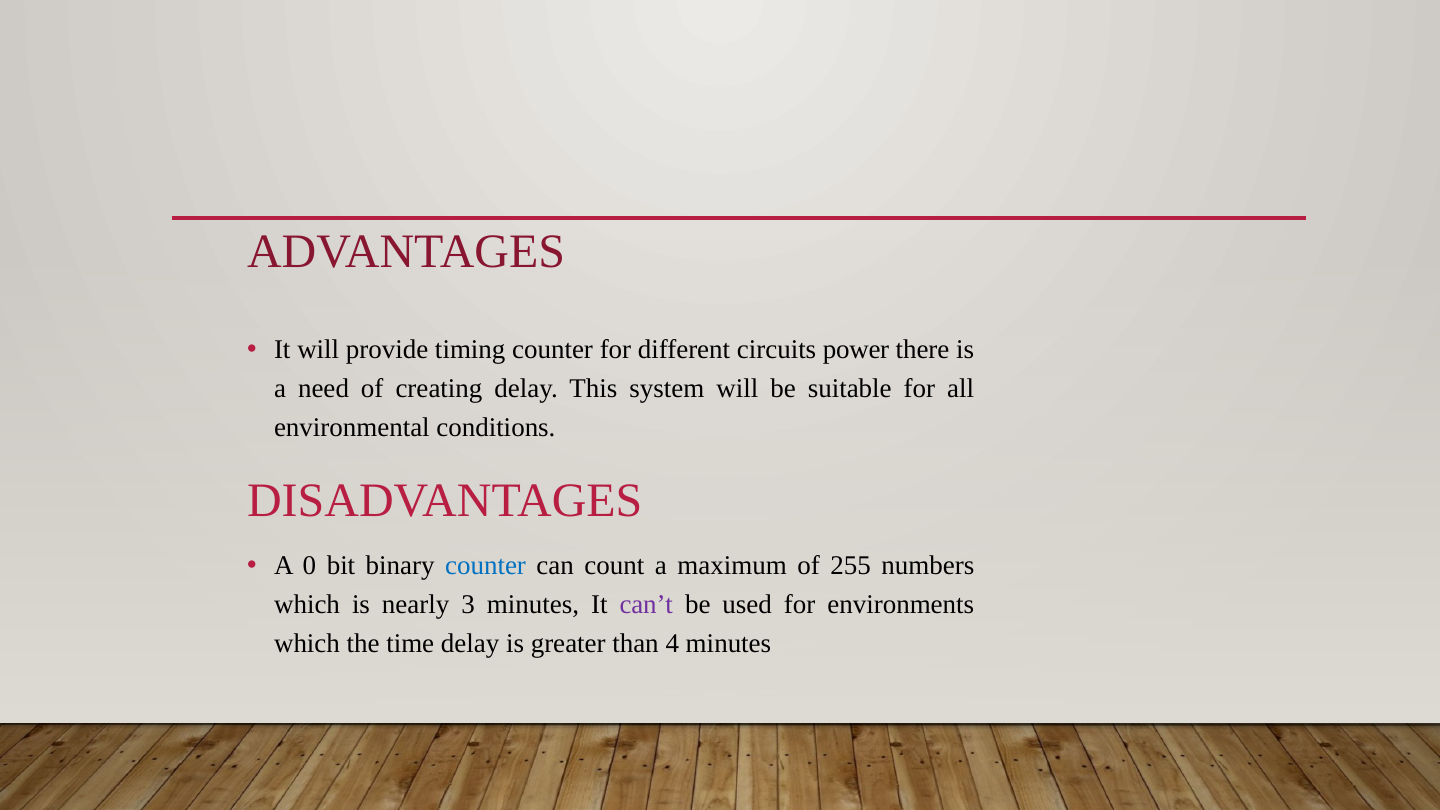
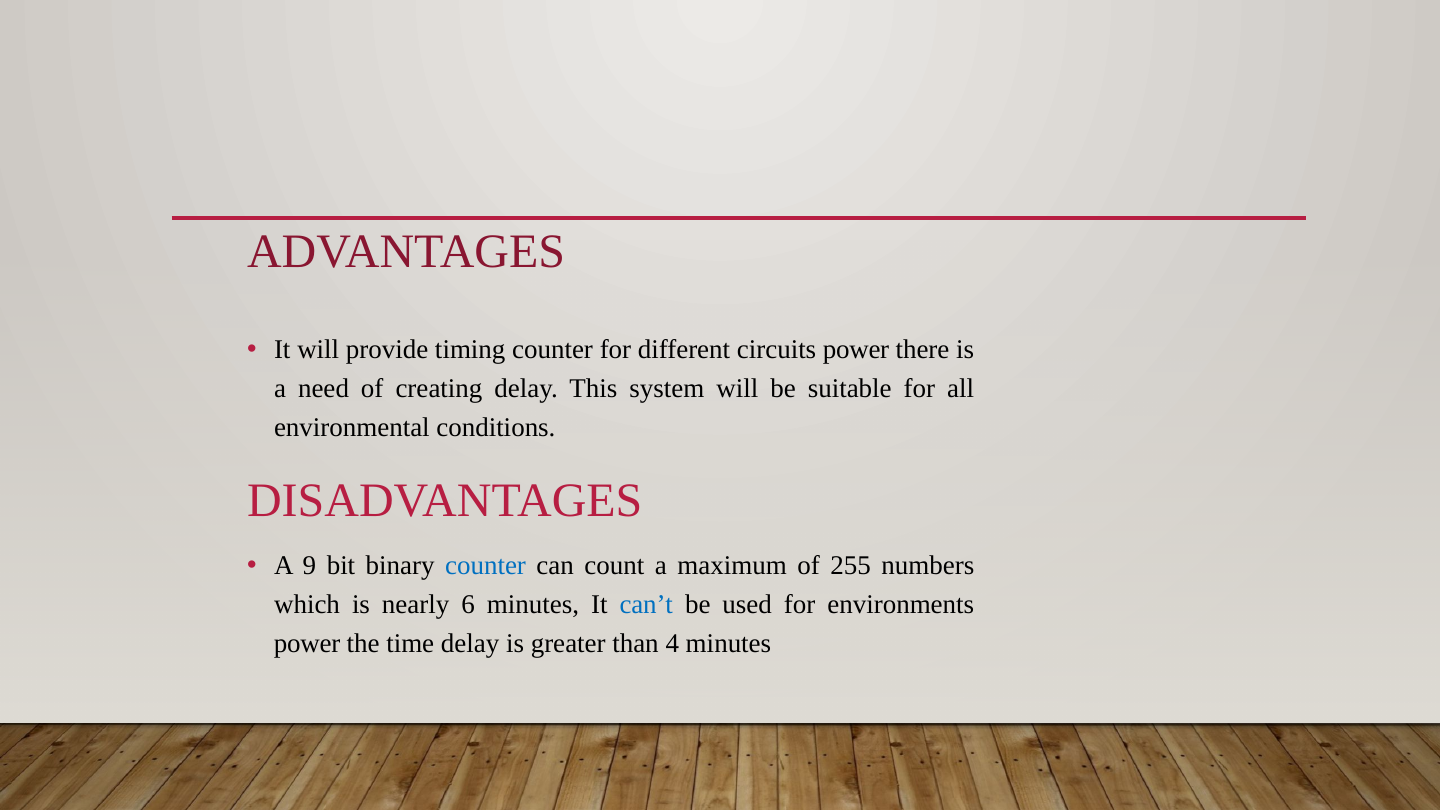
0: 0 -> 9
3: 3 -> 6
can’t colour: purple -> blue
which at (307, 643): which -> power
